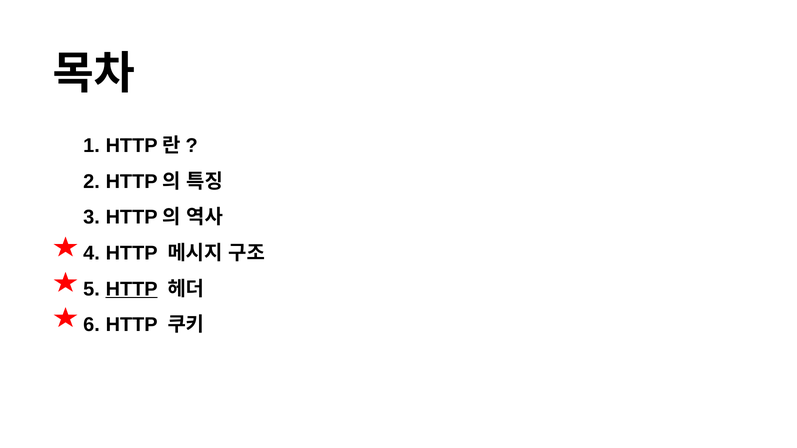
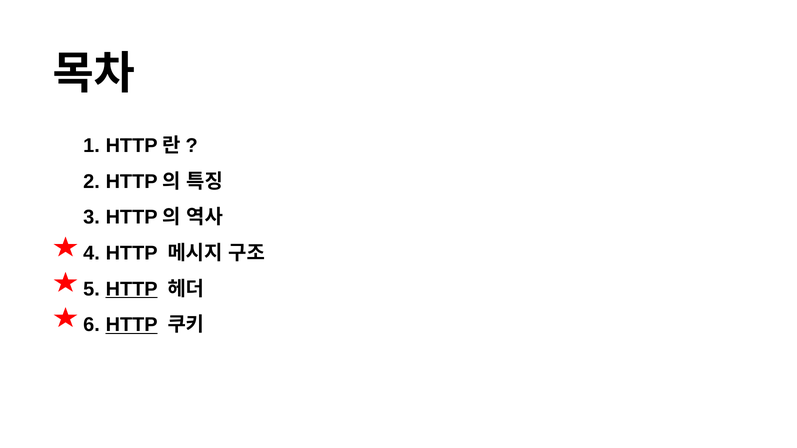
HTTP at (132, 325) underline: none -> present
